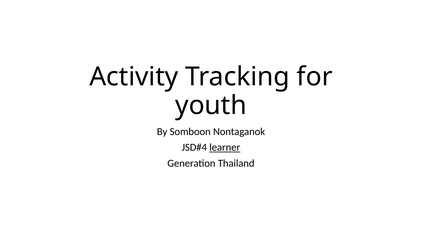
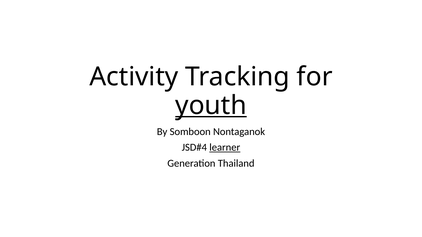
youth underline: none -> present
